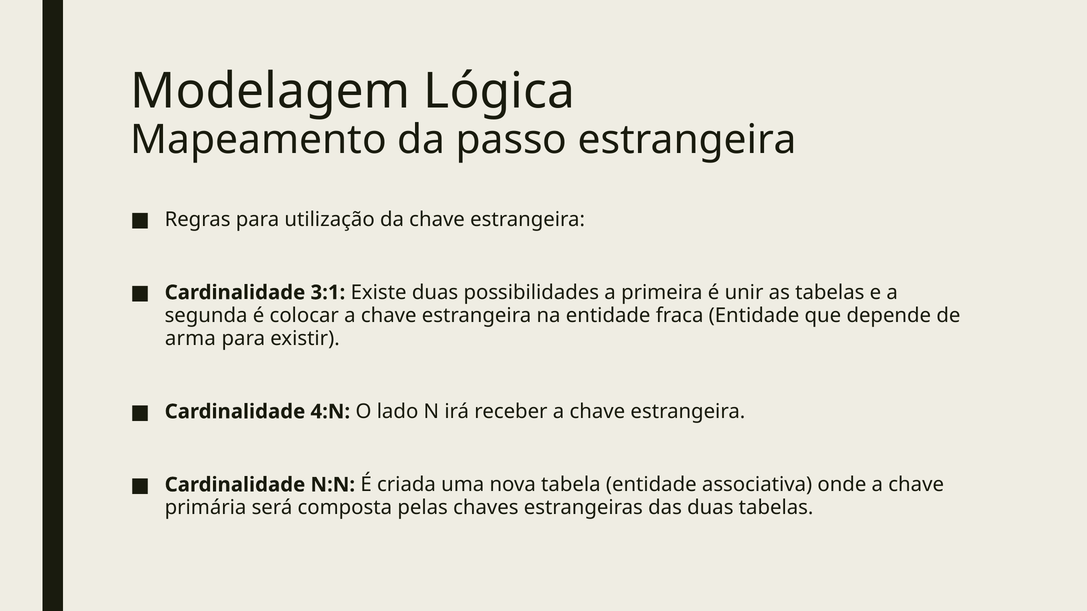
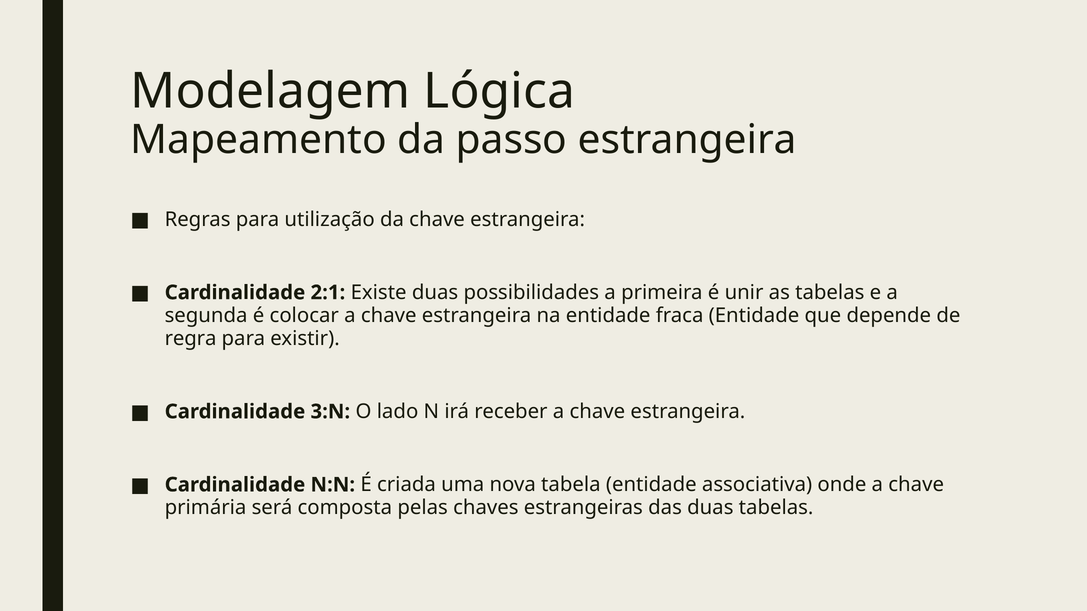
3:1: 3:1 -> 2:1
arma: arma -> regra
4:N: 4:N -> 3:N
